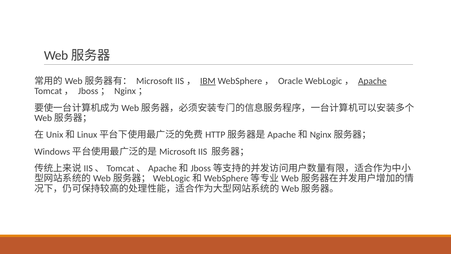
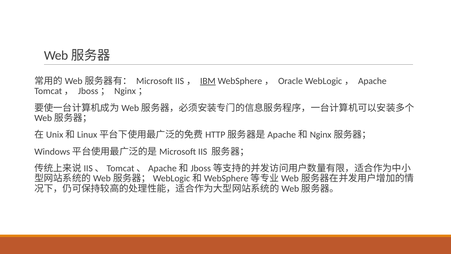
Apache underline: present -> none
